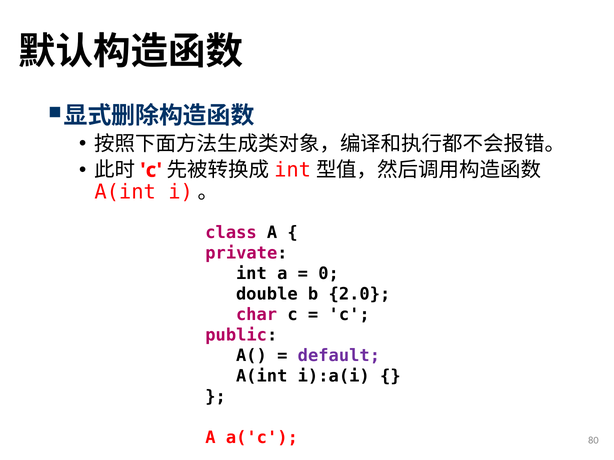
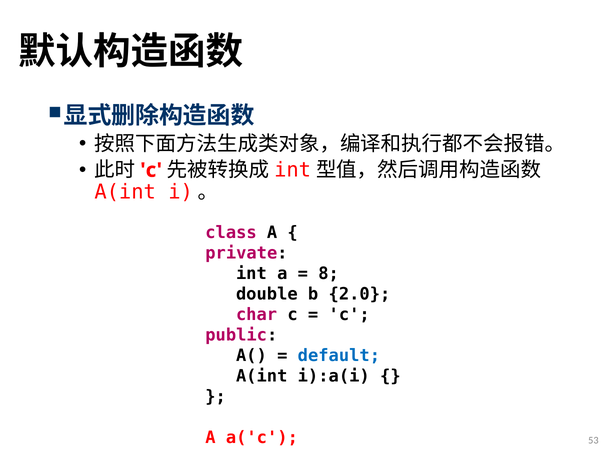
0: 0 -> 8
default colour: purple -> blue
80: 80 -> 53
